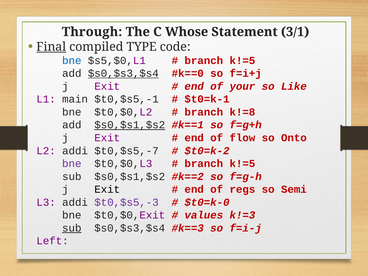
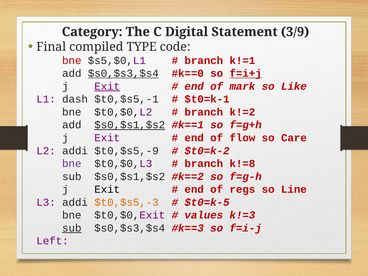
Through: Through -> Category
Whose: Whose -> Digital
3/1: 3/1 -> 3/9
Final underline: present -> none
bne at (72, 61) colour: blue -> red
k!=5 at (242, 61): k!=5 -> k!=1
f=i+j underline: none -> present
Exit at (107, 86) underline: none -> present
your: your -> mark
main: main -> dash
k!=8: k!=8 -> k!=2
Onto: Onto -> Care
$t0,$s5,-7: $t0,$s5,-7 -> $t0,$s5,-9
k!=5 at (242, 164): k!=5 -> k!=8
Semi: Semi -> Line
$t0,$s5,-3 colour: purple -> orange
$t0=k-0: $t0=k-0 -> $t0=k-5
